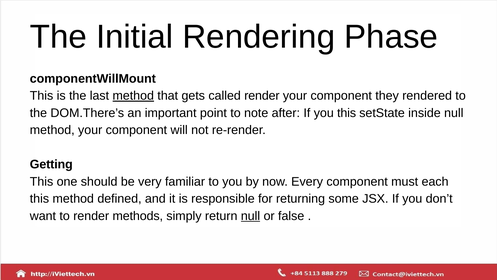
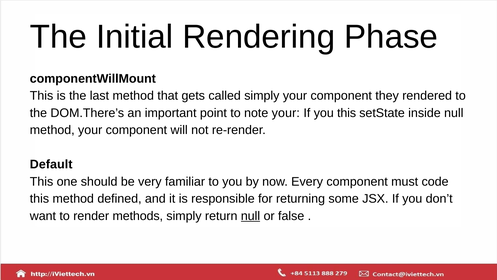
method at (133, 96) underline: present -> none
called render: render -> simply
note after: after -> your
Getting: Getting -> Default
each: each -> code
